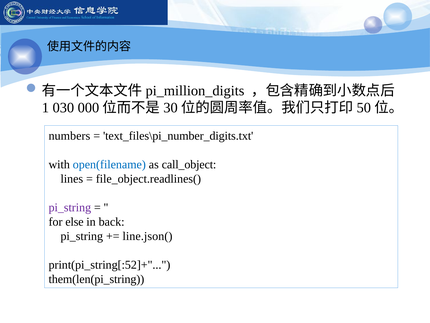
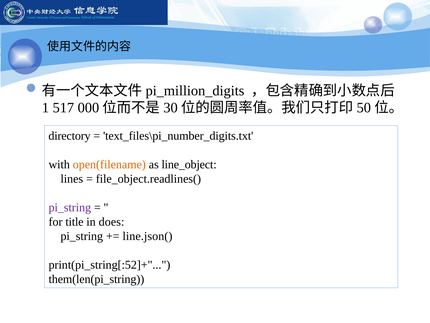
030: 030 -> 517
numbers: numbers -> directory
open(filename colour: blue -> orange
call_object: call_object -> line_object
else: else -> title
back: back -> does
